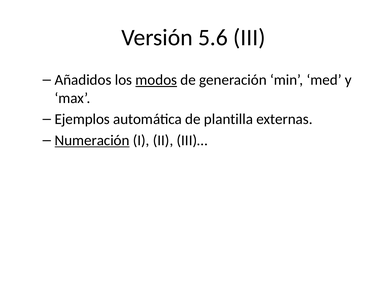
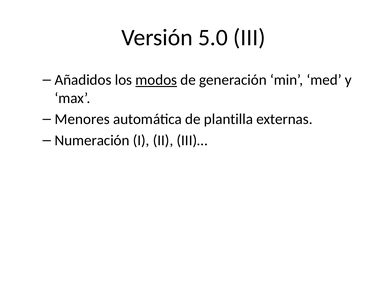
5.6: 5.6 -> 5.0
Ejemplos: Ejemplos -> Menores
Numeración underline: present -> none
